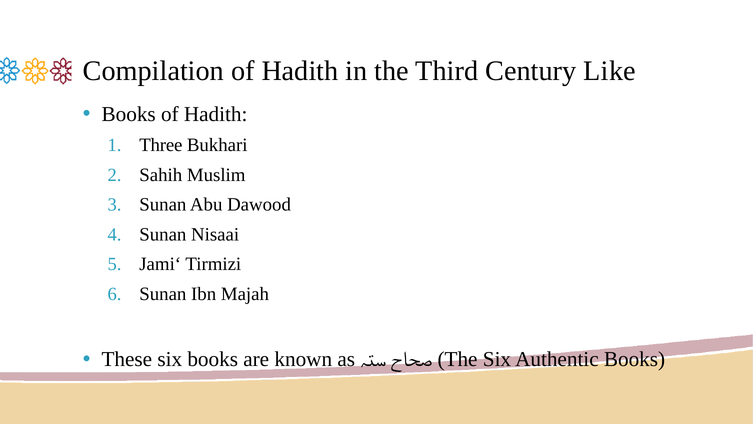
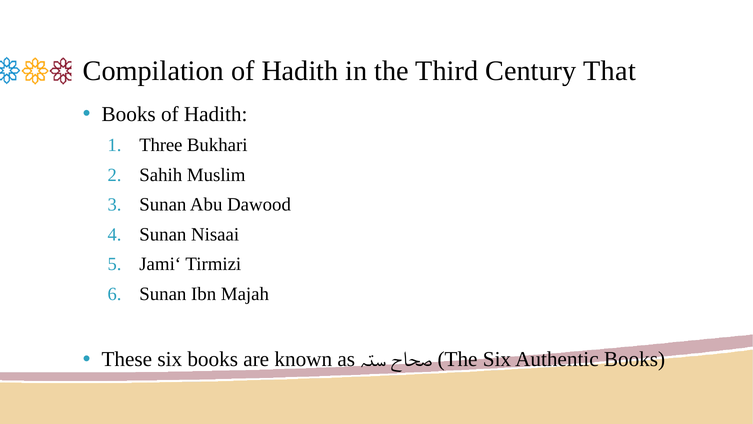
Like: Like -> That
